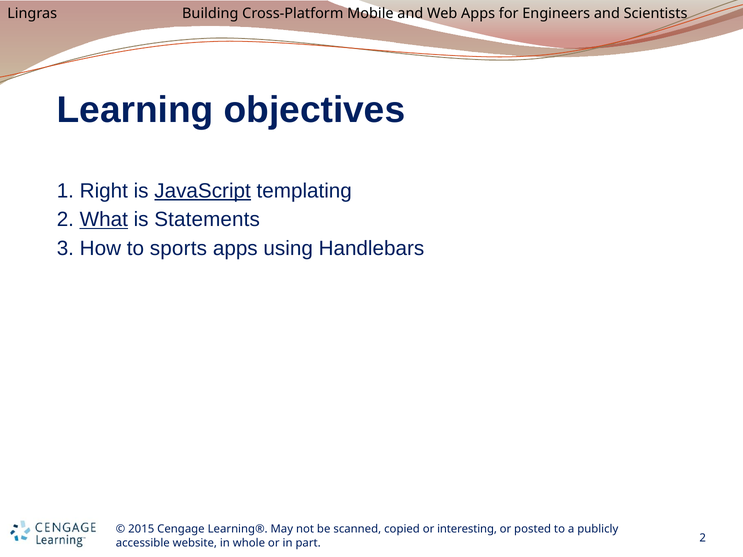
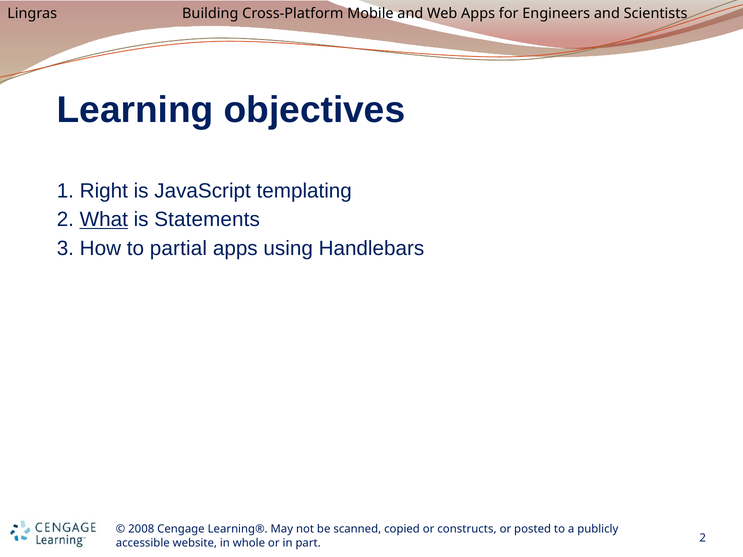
JavaScript underline: present -> none
sports: sports -> partial
2015: 2015 -> 2008
interesting: interesting -> constructs
